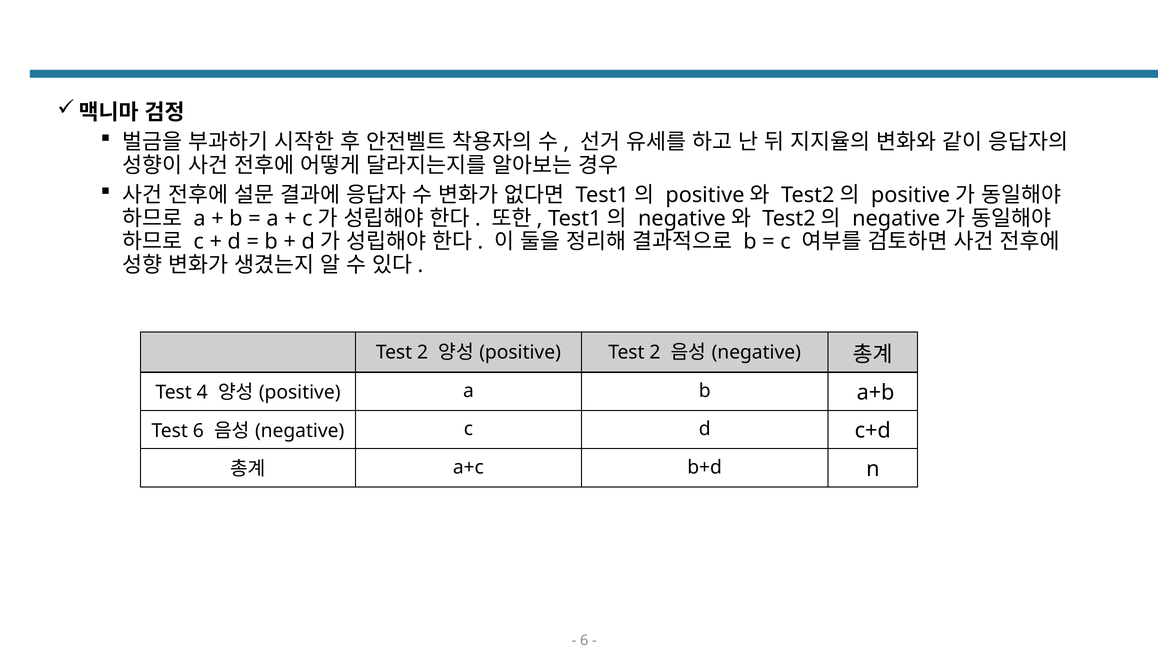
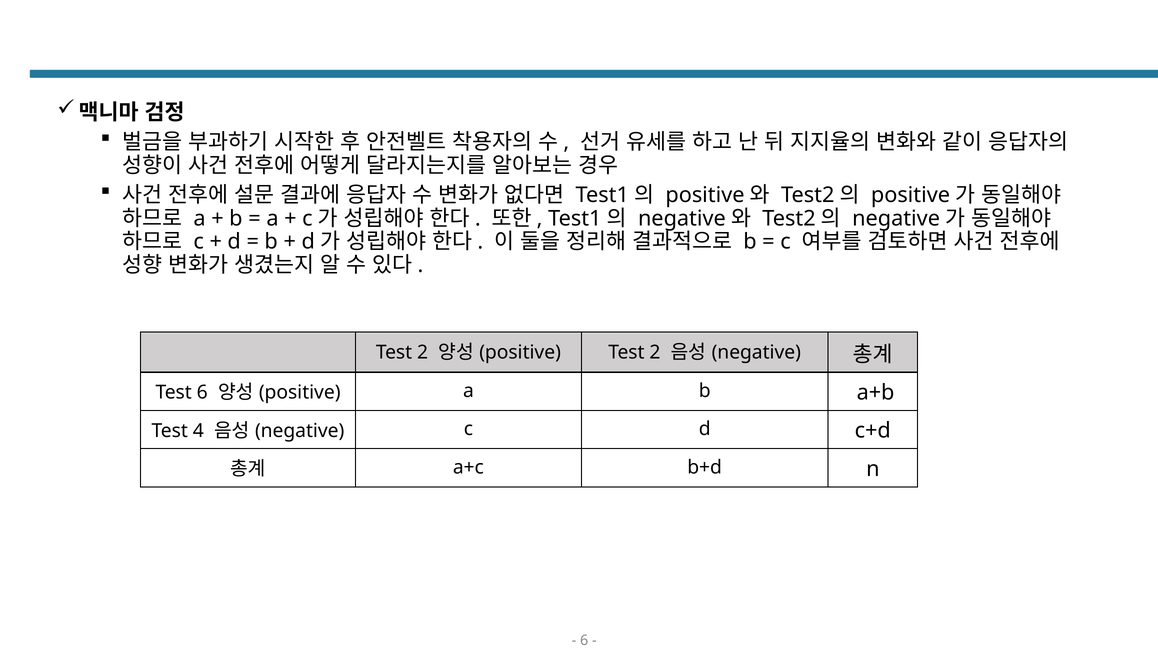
Test 4: 4 -> 6
Test 6: 6 -> 4
